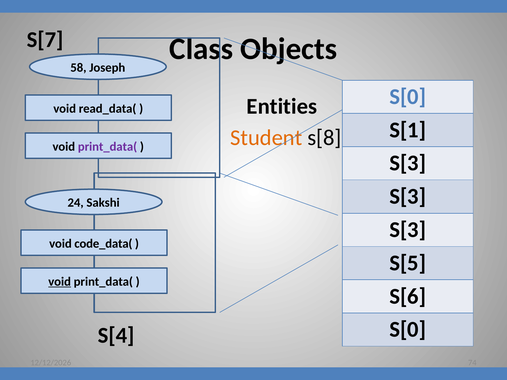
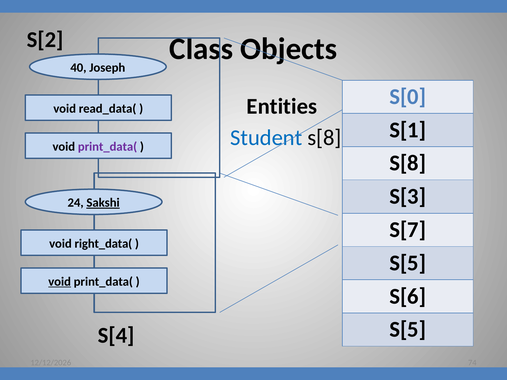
S[7: S[7 -> S[2
58: 58 -> 40
Student colour: orange -> blue
S[3 at (408, 163): S[3 -> S[8
Sakshi underline: none -> present
S[3 at (408, 230): S[3 -> S[7
code_data(: code_data( -> right_data(
S[0 at (408, 330): S[0 -> S[5
